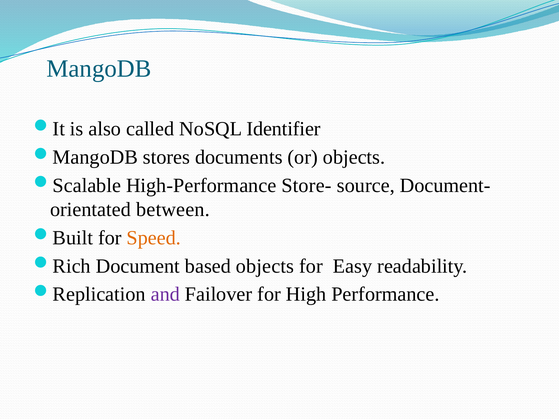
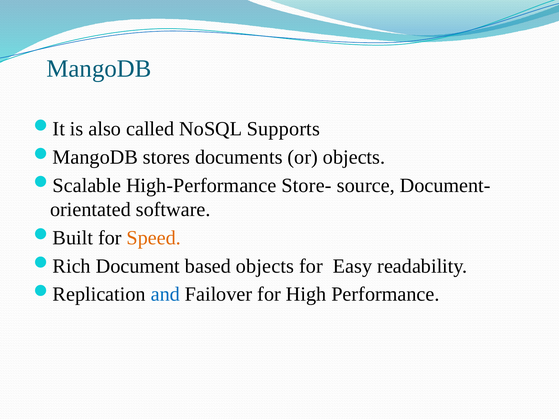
Identifier: Identifier -> Supports
between: between -> software
and colour: purple -> blue
